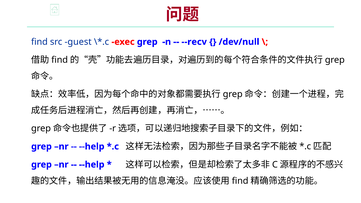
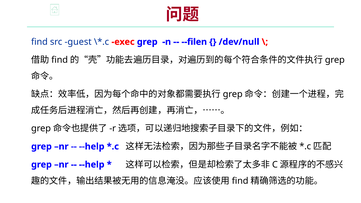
--recv: --recv -> --filen
